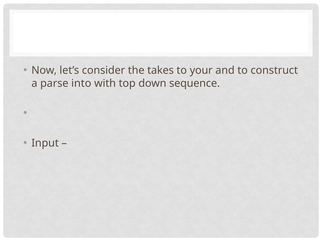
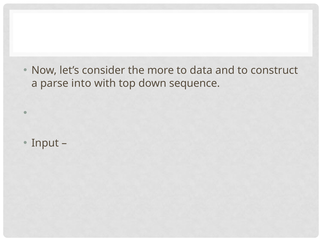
takes: takes -> more
your: your -> data
